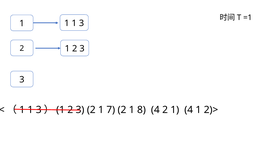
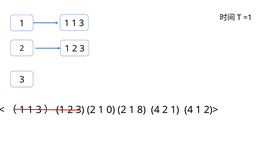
7: 7 -> 0
